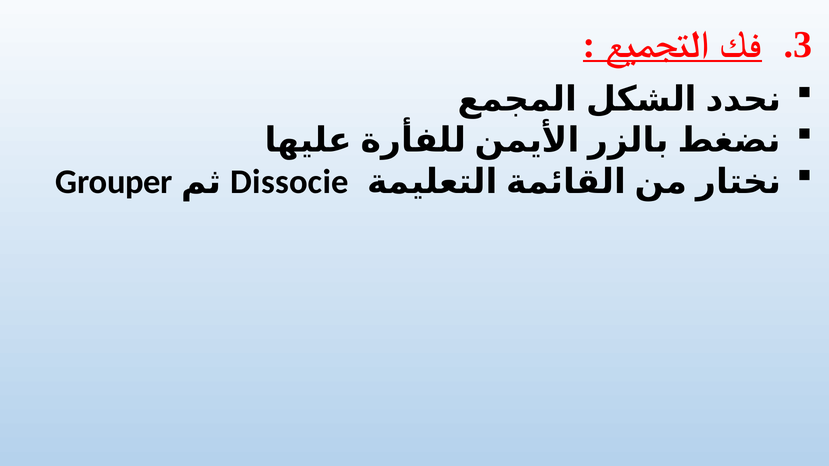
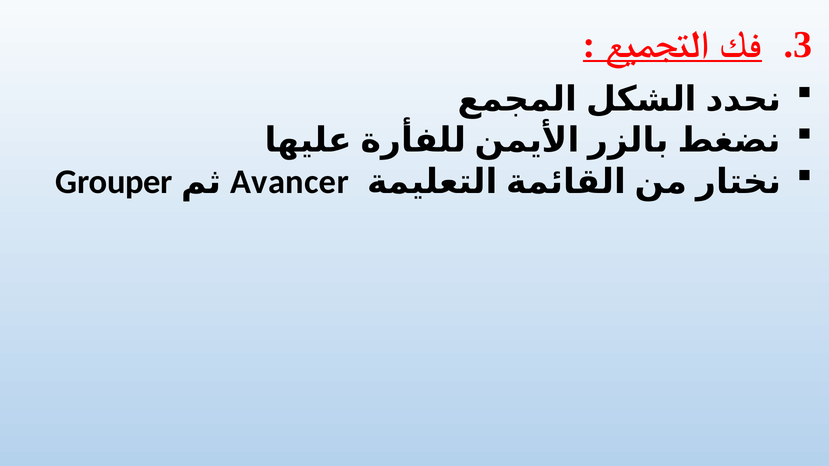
Dissocie: Dissocie -> Avancer
